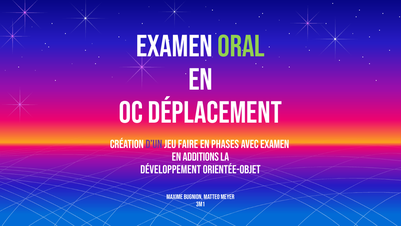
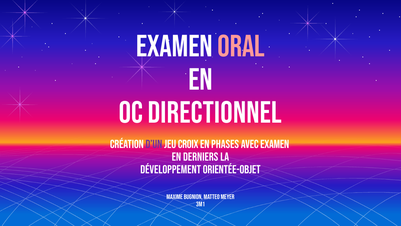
oral colour: light green -> pink
déplacement: déplacement -> directionnel
faire: faire -> croix
additions: additions -> derniers
